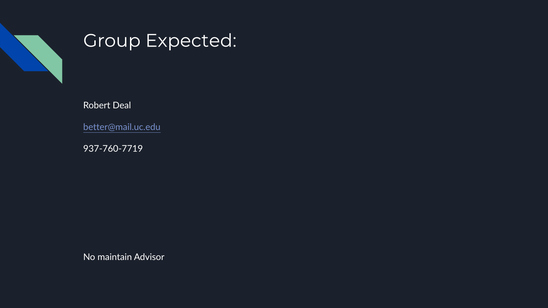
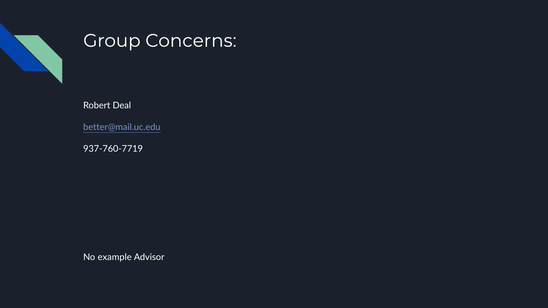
Expected: Expected -> Concerns
maintain: maintain -> example
